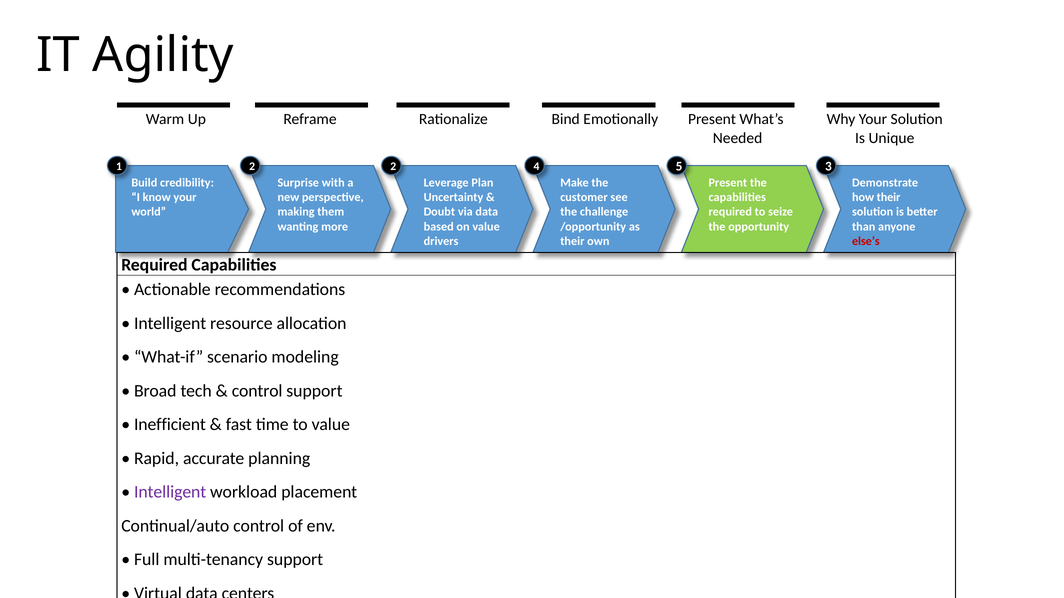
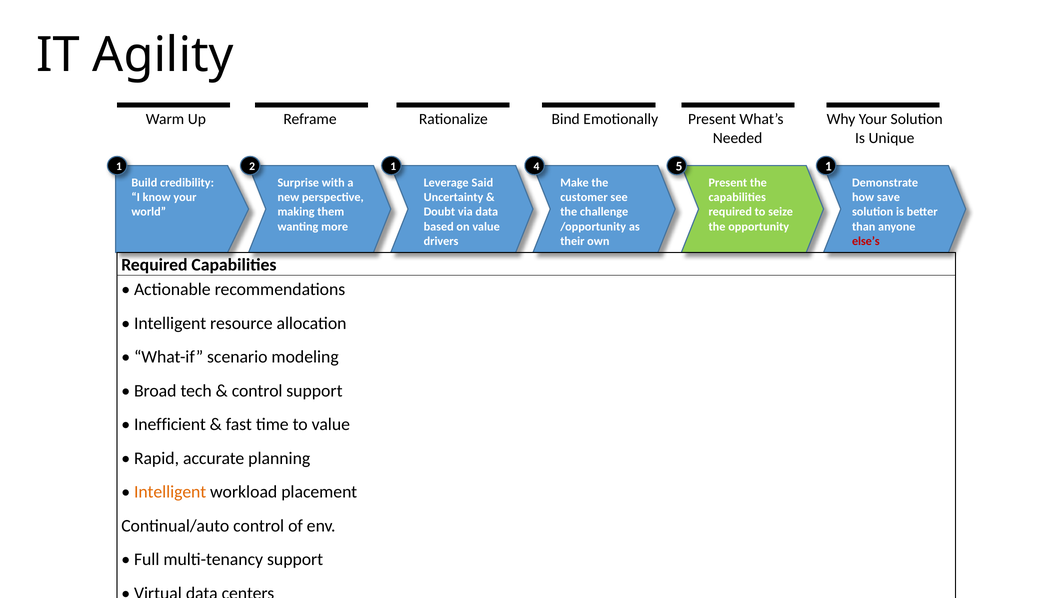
2 2: 2 -> 1
5 3: 3 -> 1
Plan: Plan -> Said
how their: their -> save
Intelligent at (170, 492) colour: purple -> orange
